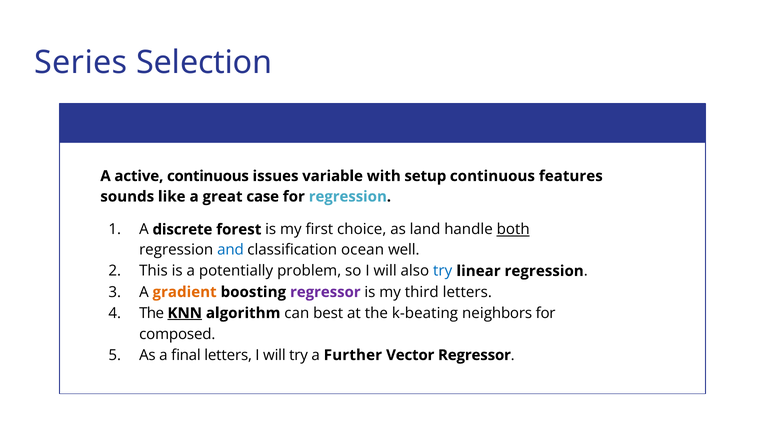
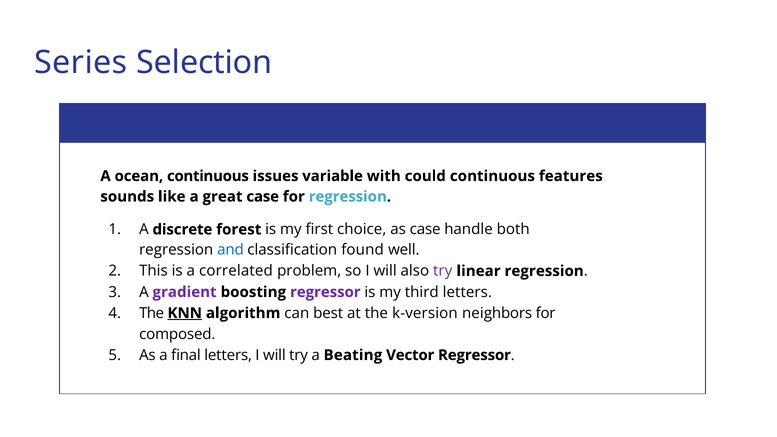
active: active -> ocean
setup: setup -> could
as land: land -> case
both underline: present -> none
ocean: ocean -> found
potentially: potentially -> correlated
try at (443, 271) colour: blue -> purple
gradient colour: orange -> purple
k-beating: k-beating -> k-version
Further: Further -> Beating
